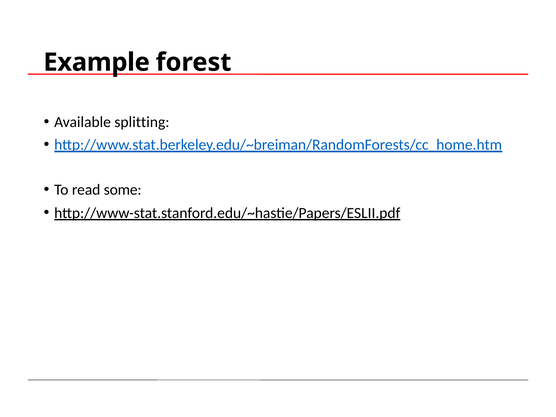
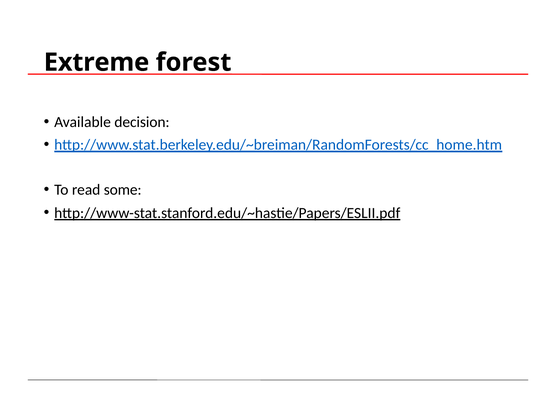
Example: Example -> Extreme
splitting: splitting -> decision
